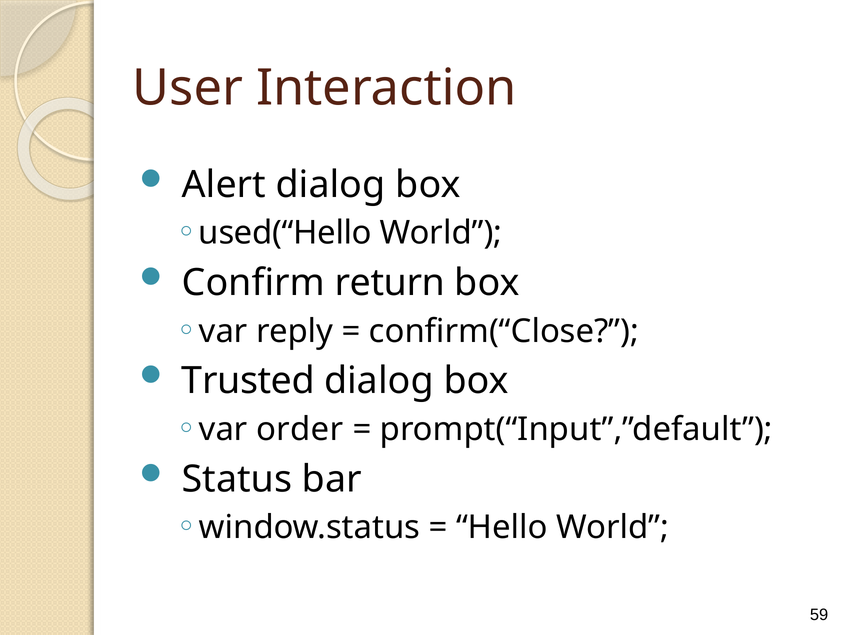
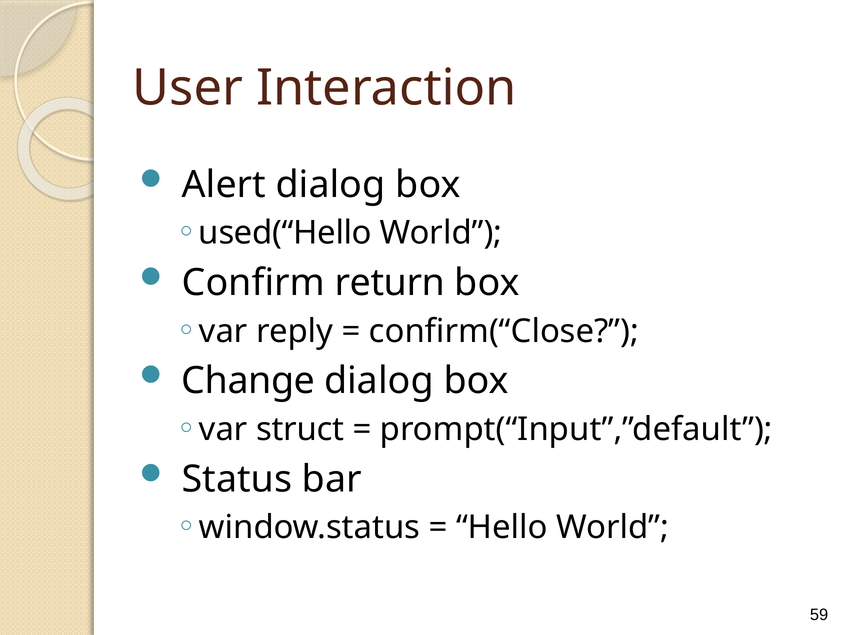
Trusted: Trusted -> Change
order: order -> struct
